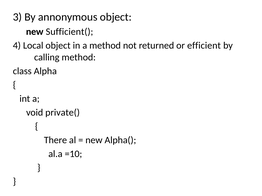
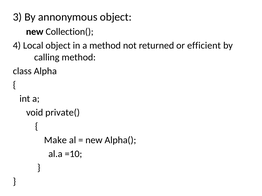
Sufficient(: Sufficient( -> Collection(
There: There -> Make
